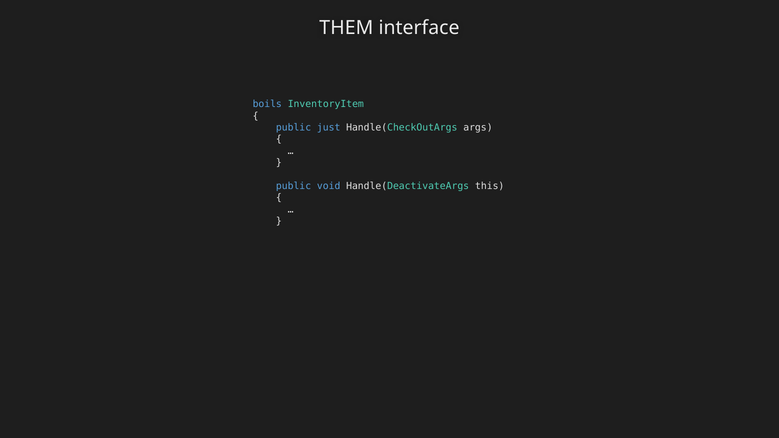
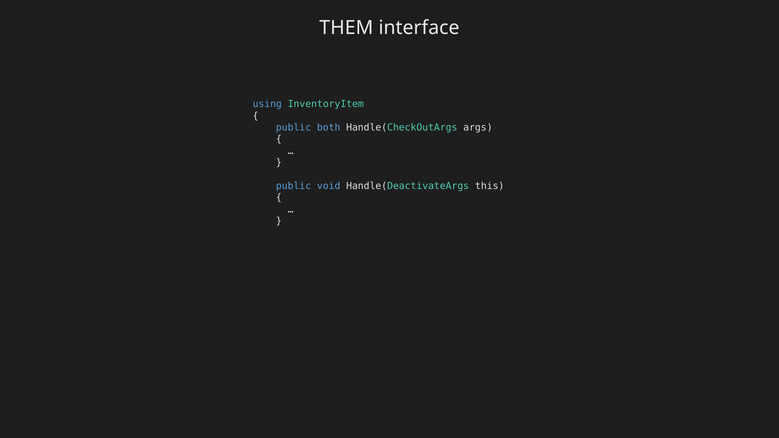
boils: boils -> using
just: just -> both
